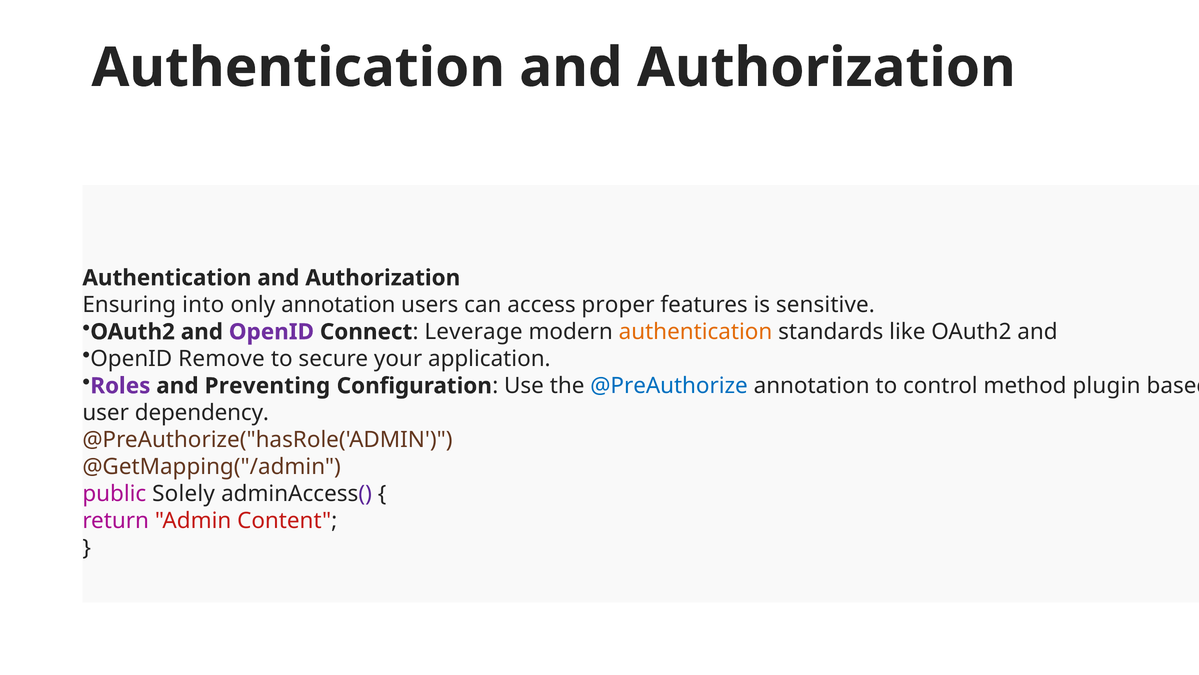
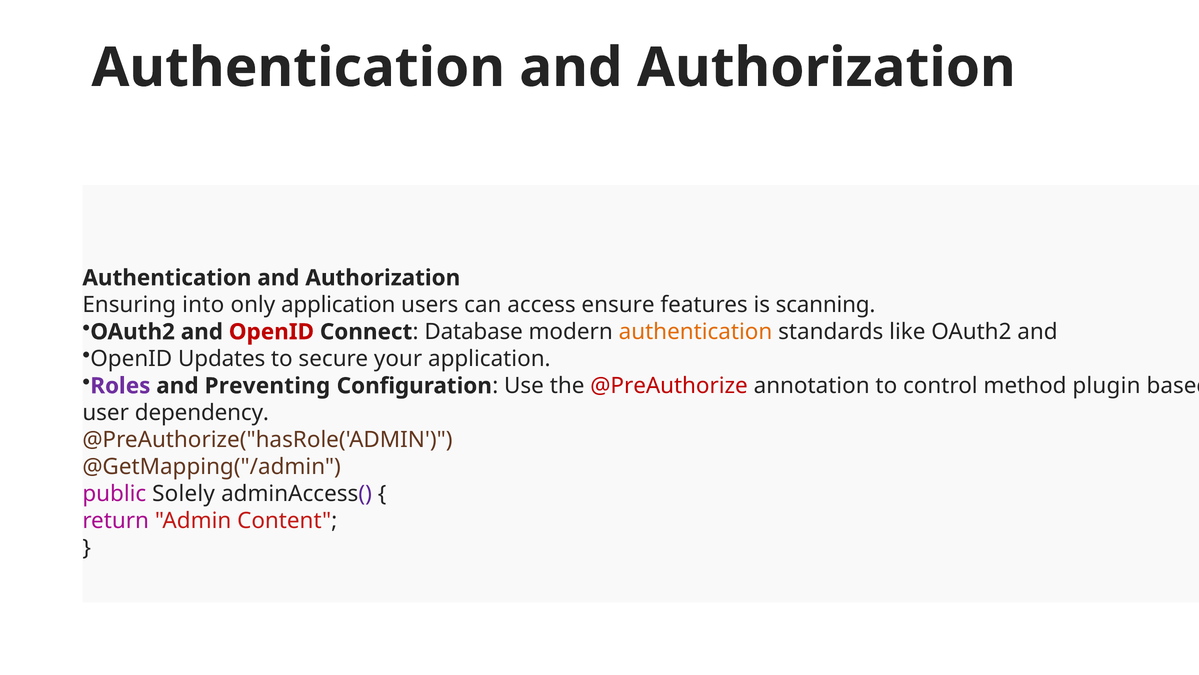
only annotation: annotation -> application
proper: proper -> ensure
sensitive: sensitive -> scanning
OpenID at (271, 332) colour: purple -> red
Leverage: Leverage -> Database
Remove: Remove -> Updates
@PreAuthorize colour: blue -> red
